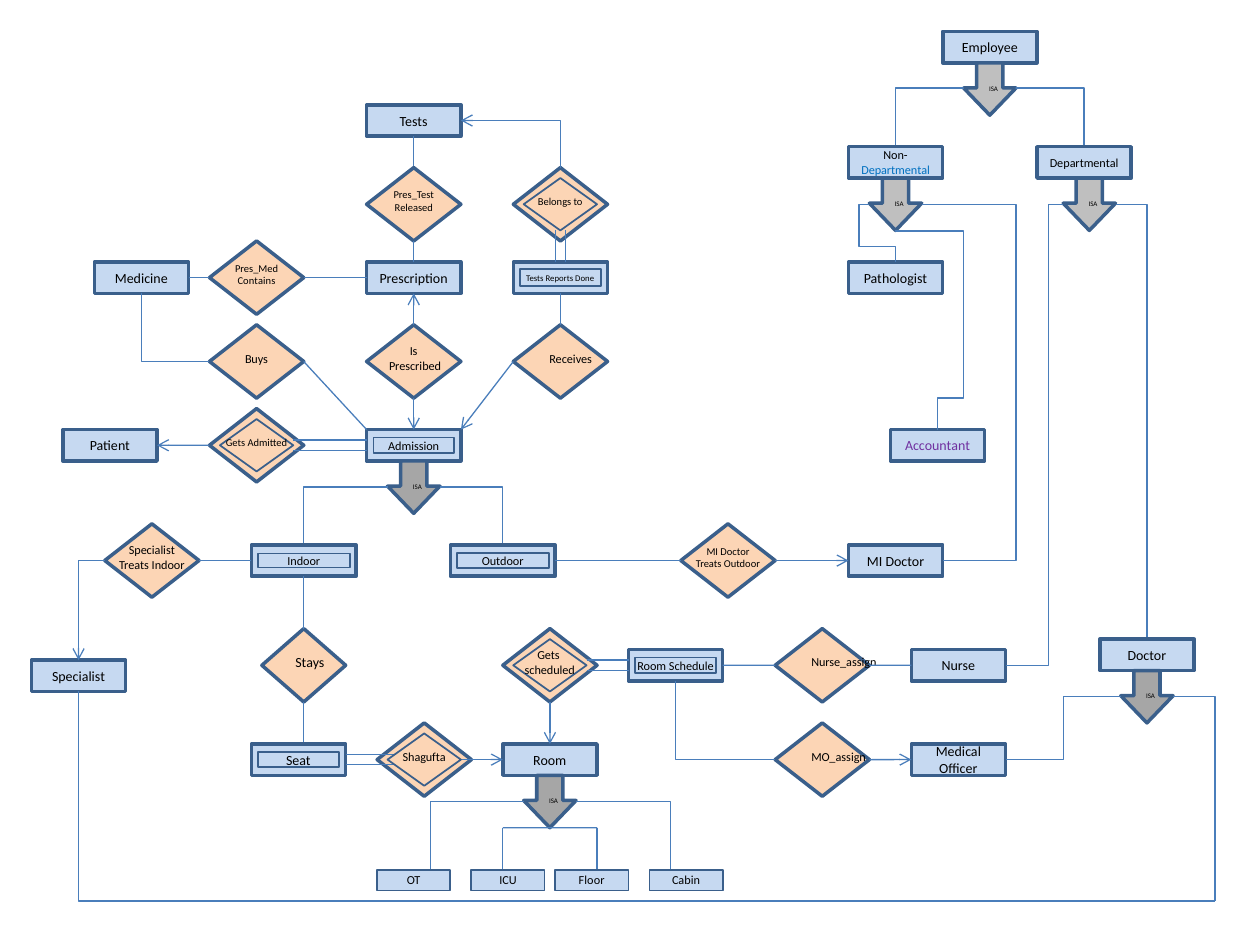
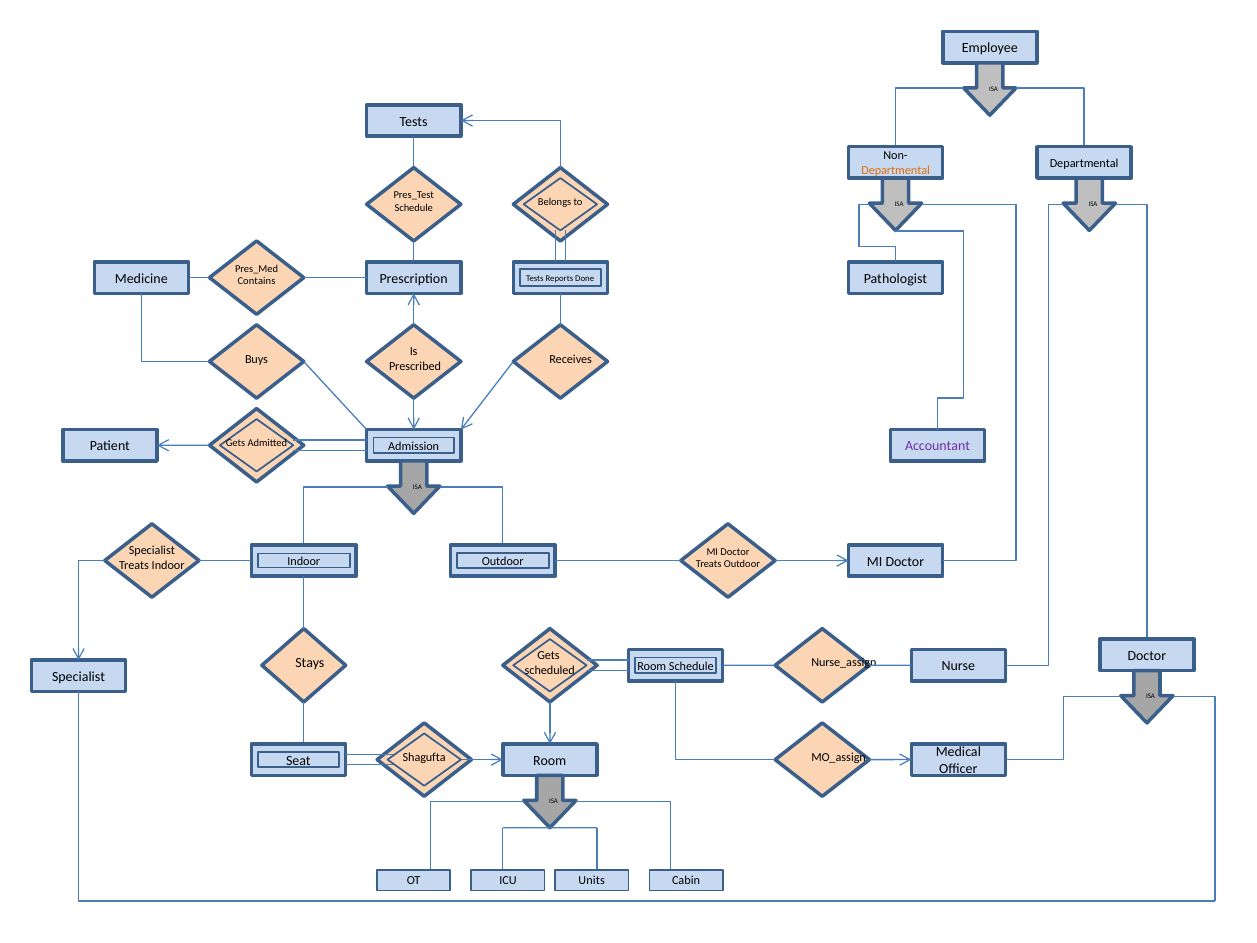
Departmental at (896, 171) colour: blue -> orange
Released at (414, 208): Released -> Schedule
Floor: Floor -> Units
